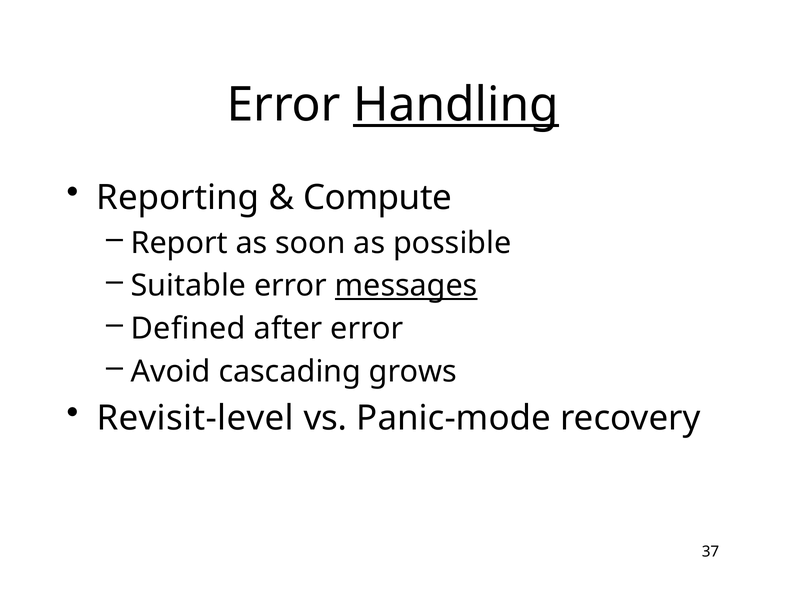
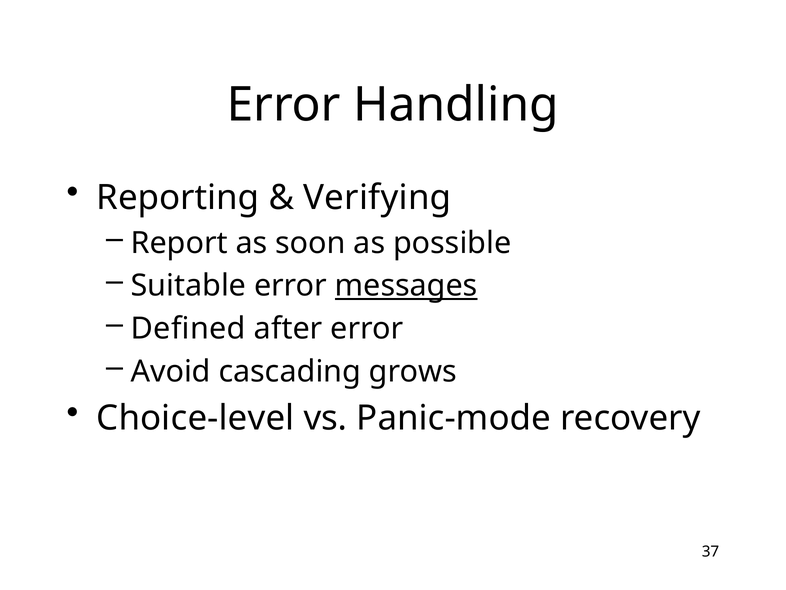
Handling underline: present -> none
Compute: Compute -> Verifying
Revisit-level: Revisit-level -> Choice-level
